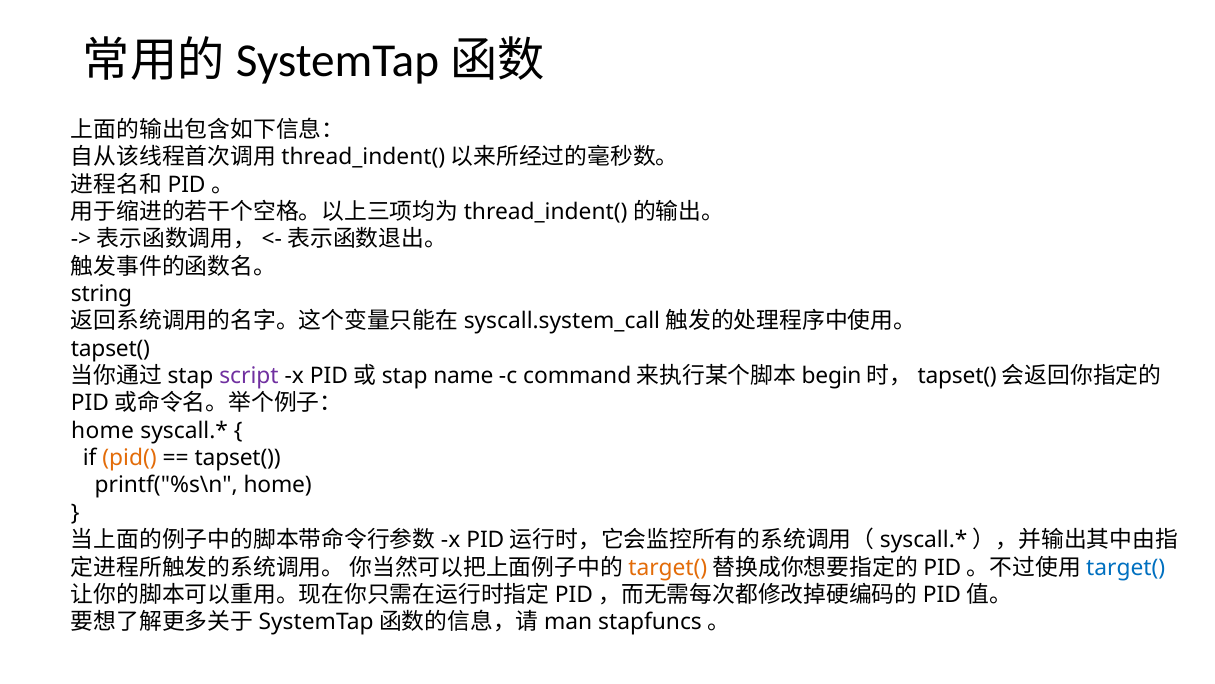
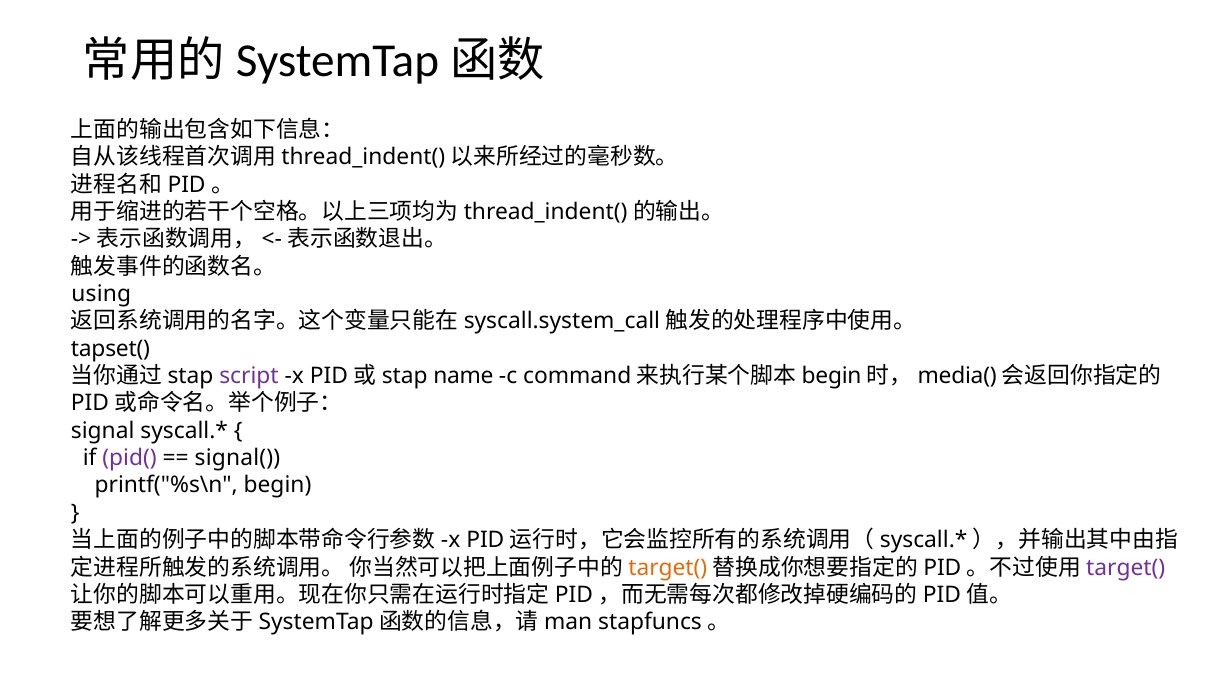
string: string -> using
tapset( at (957, 376): tapset( -> media(
home at (103, 430): home -> signal
pid( colour: orange -> purple
tapset( at (238, 458): tapset( -> signal(
printf("%s\n home: home -> begin
target( at (1126, 567) colour: blue -> purple
